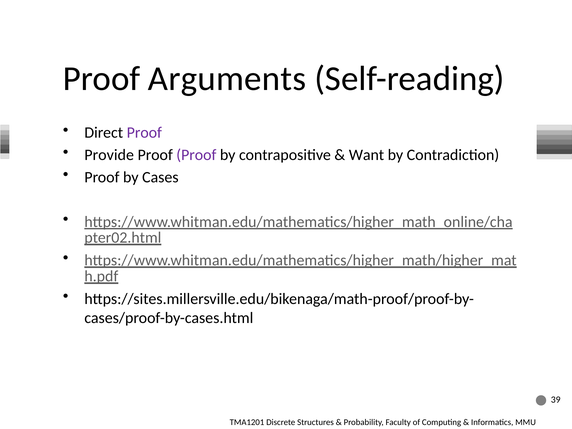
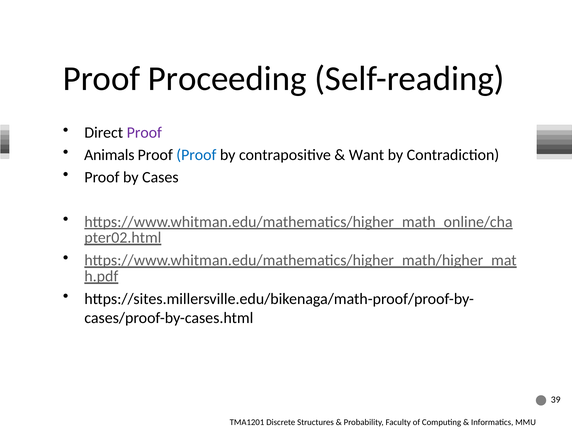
Arguments: Arguments -> Proceeding
Provide: Provide -> Animals
Proof at (196, 155) colour: purple -> blue
